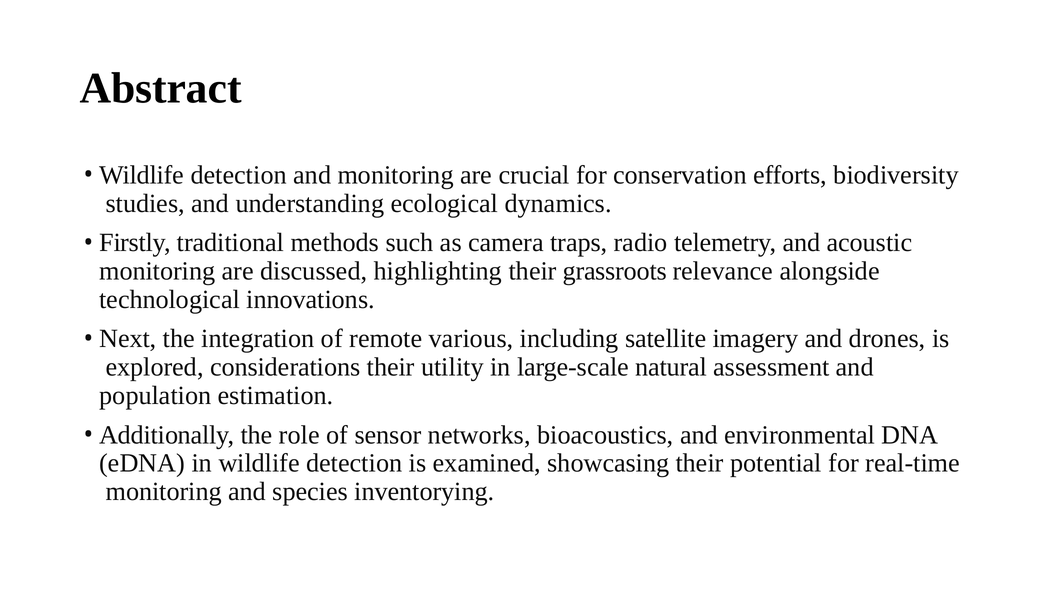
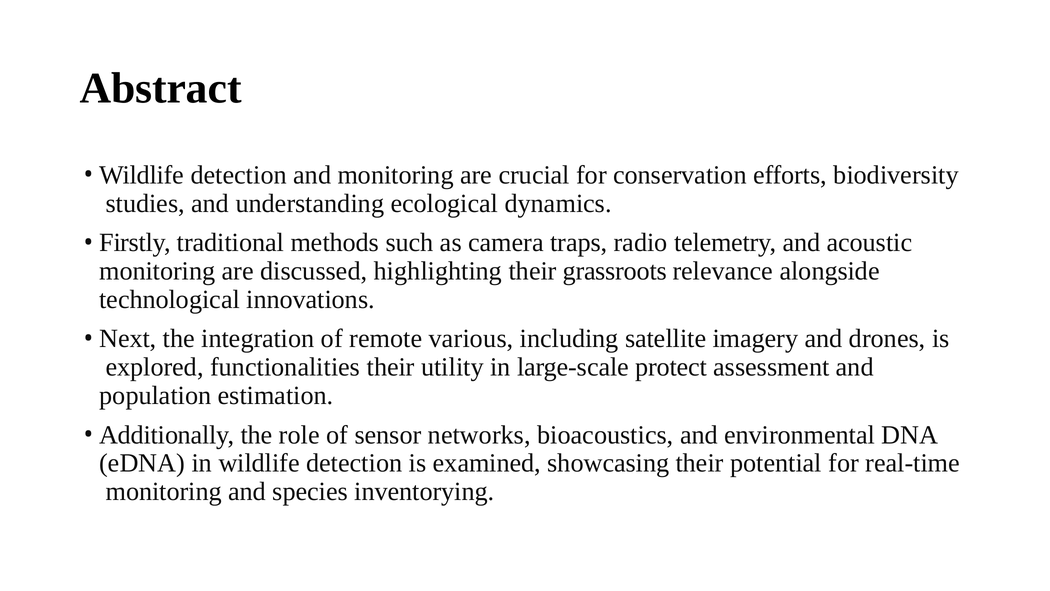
considerations: considerations -> functionalities
natural: natural -> protect
